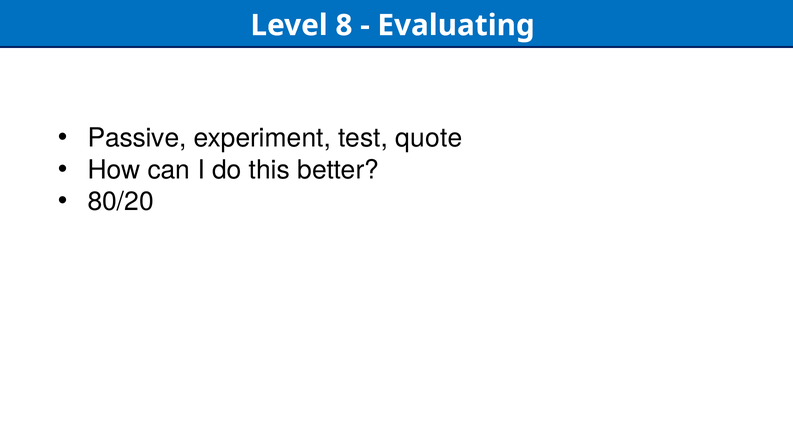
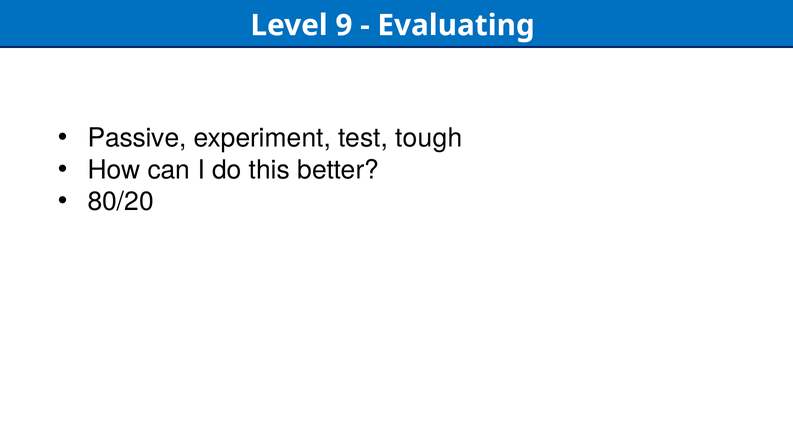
8: 8 -> 9
quote: quote -> tough
